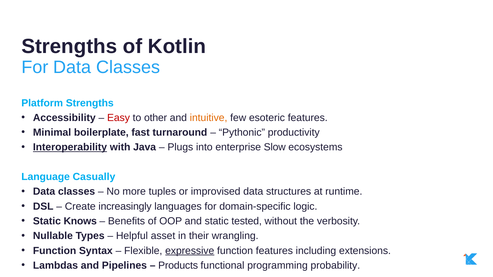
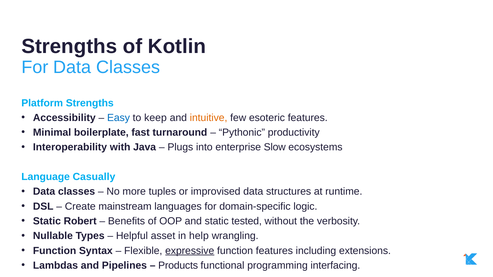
Easy colour: red -> blue
other: other -> keep
Interoperability underline: present -> none
increasingly: increasingly -> mainstream
Knows: Knows -> Robert
their: their -> help
probability: probability -> interfacing
